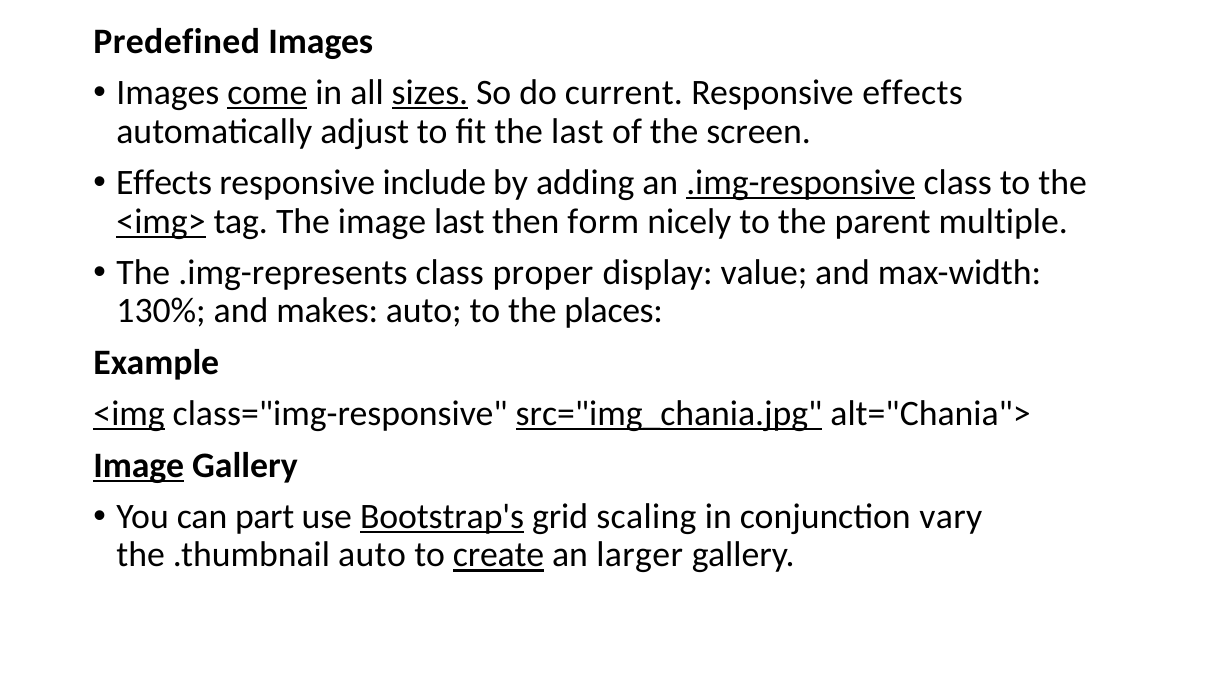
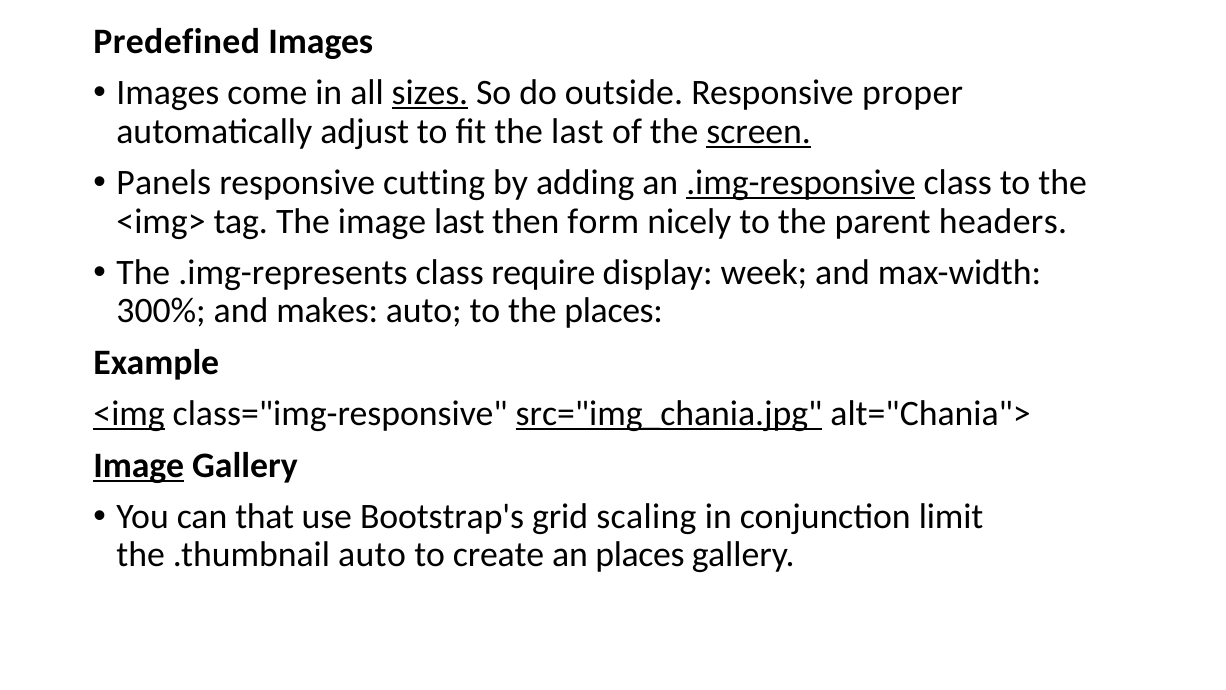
come underline: present -> none
current: current -> outside
Responsive effects: effects -> proper
screen underline: none -> present
Effects at (164, 183): Effects -> Panels
include: include -> cutting
<img> underline: present -> none
multiple: multiple -> headers
proper: proper -> require
value: value -> week
130%: 130% -> 300%
part: part -> that
Bootstrap's underline: present -> none
vary: vary -> limit
create underline: present -> none
an larger: larger -> places
